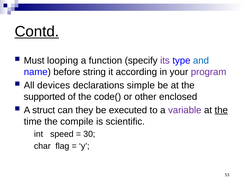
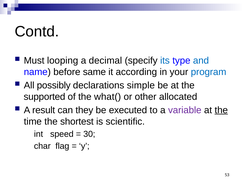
Contd underline: present -> none
function: function -> decimal
its colour: purple -> blue
string: string -> same
program colour: purple -> blue
devices: devices -> possibly
code(: code( -> what(
enclosed: enclosed -> allocated
struct: struct -> result
compile: compile -> shortest
